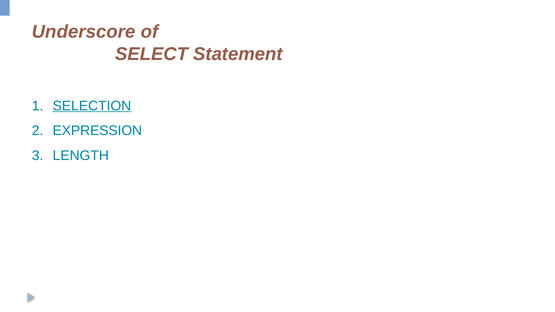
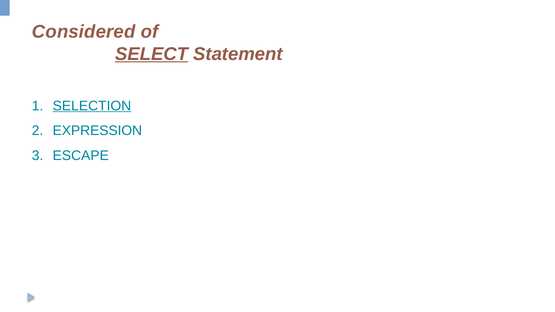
Underscore: Underscore -> Considered
SELECT underline: none -> present
LENGTH: LENGTH -> ESCAPE
